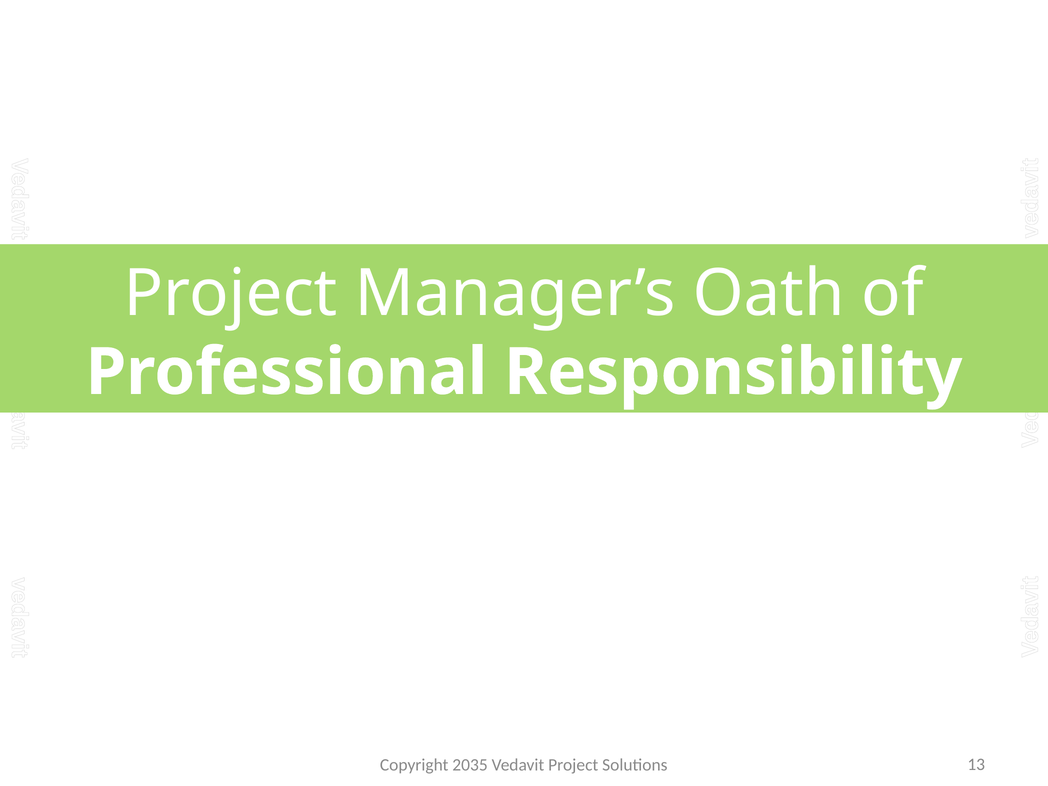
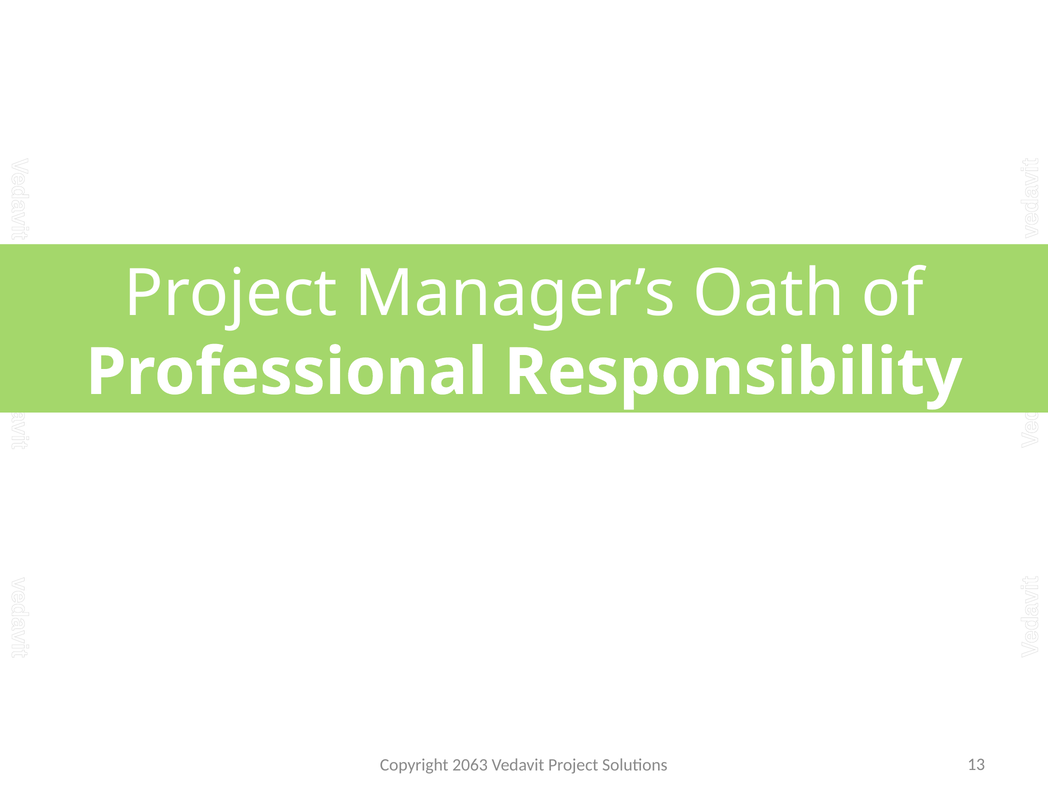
2035: 2035 -> 2063
